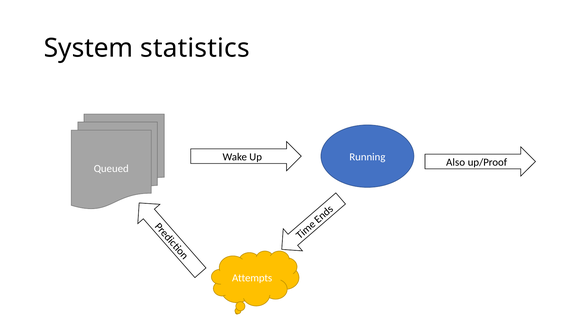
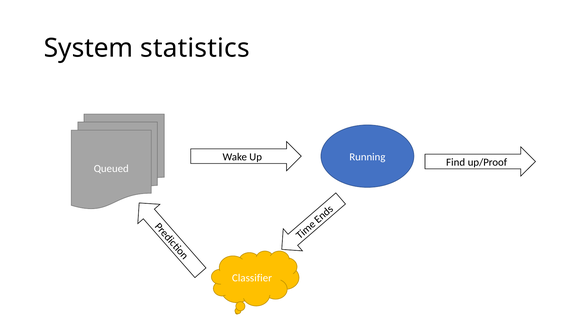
Also: Also -> Find
Attempts: Attempts -> Classifier
